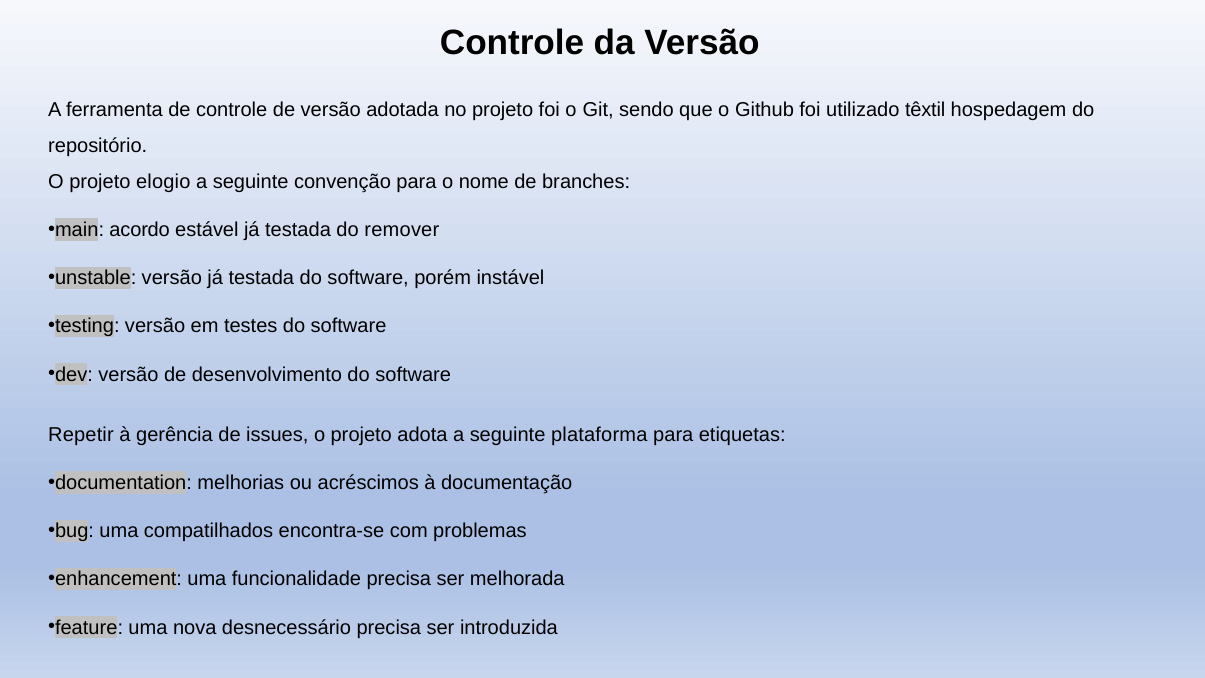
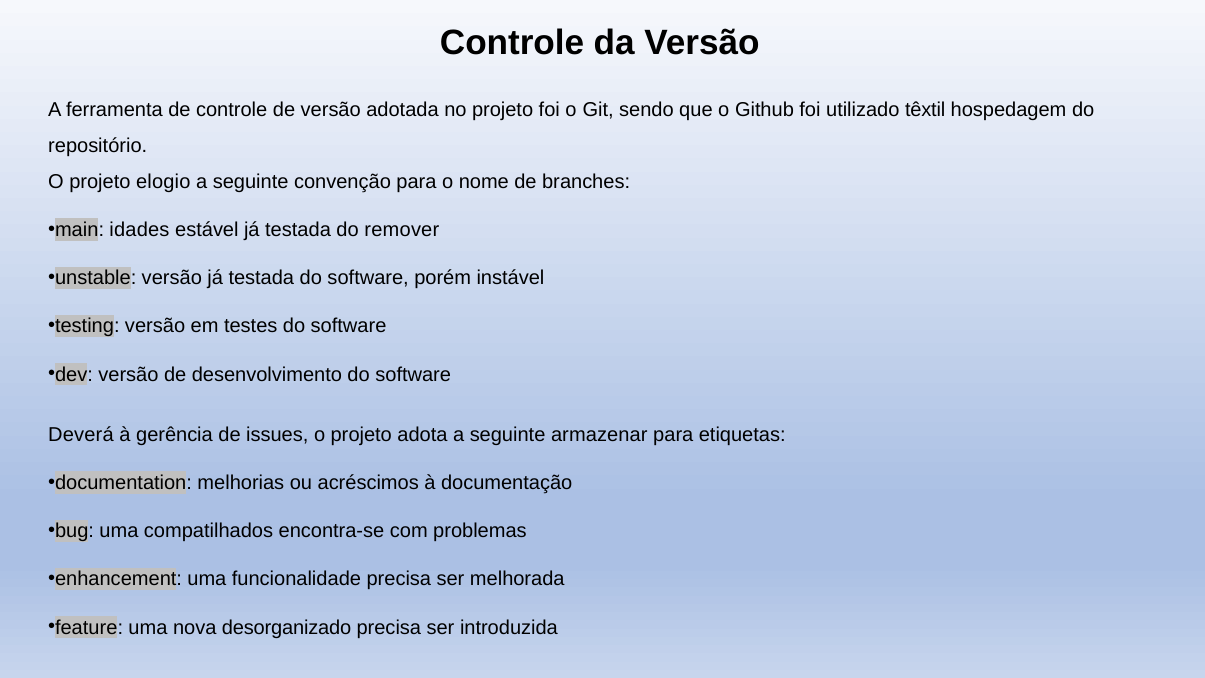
acordo: acordo -> idades
Repetir: Repetir -> Deverá
plataforma: plataforma -> armazenar
desnecessário: desnecessário -> desorganizado
